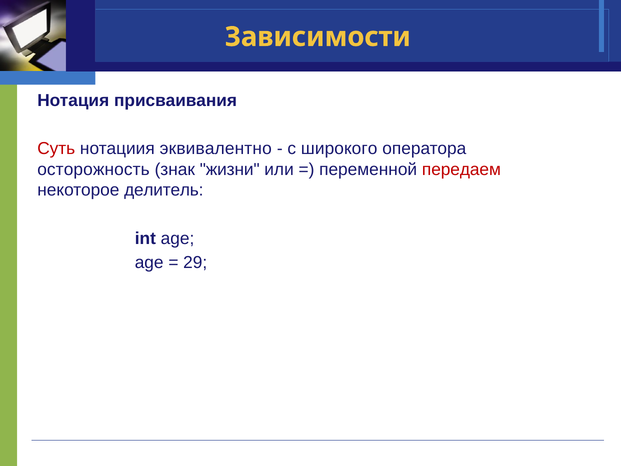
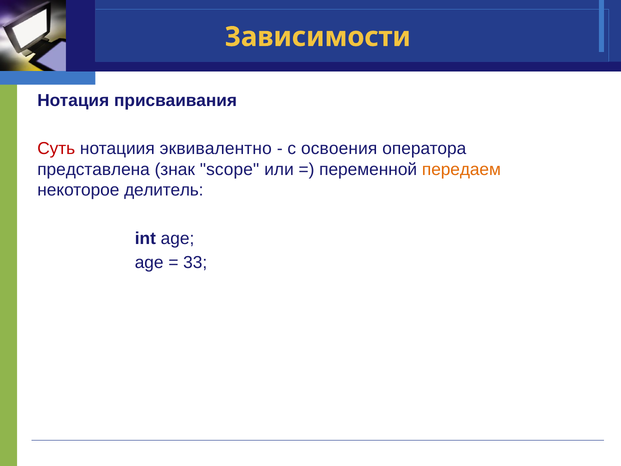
широкого: широкого -> освоения
осторожность: осторожность -> представлена
жизни: жизни -> scope
передаем colour: red -> orange
29: 29 -> 33
